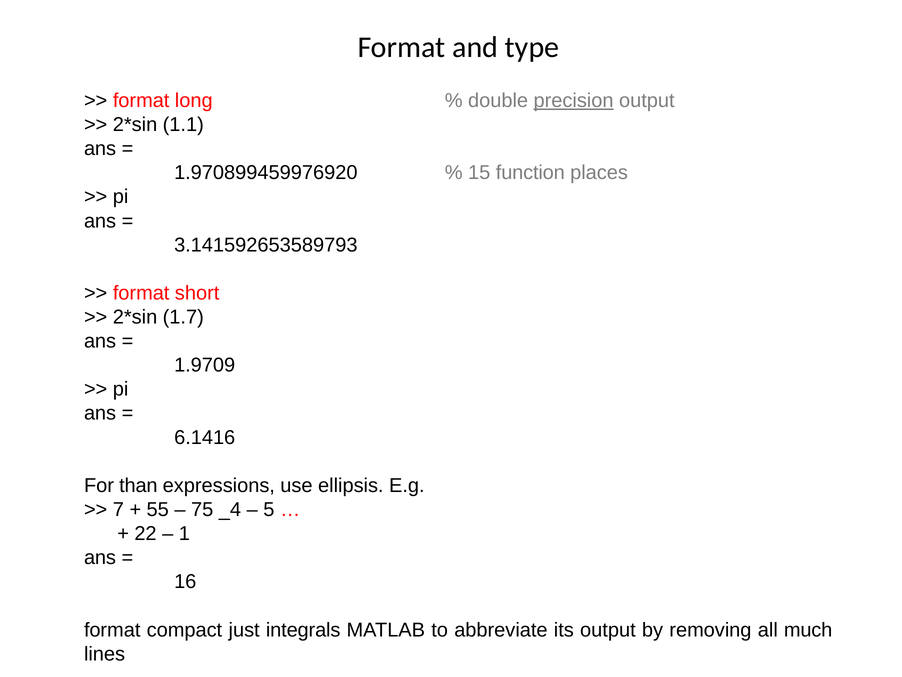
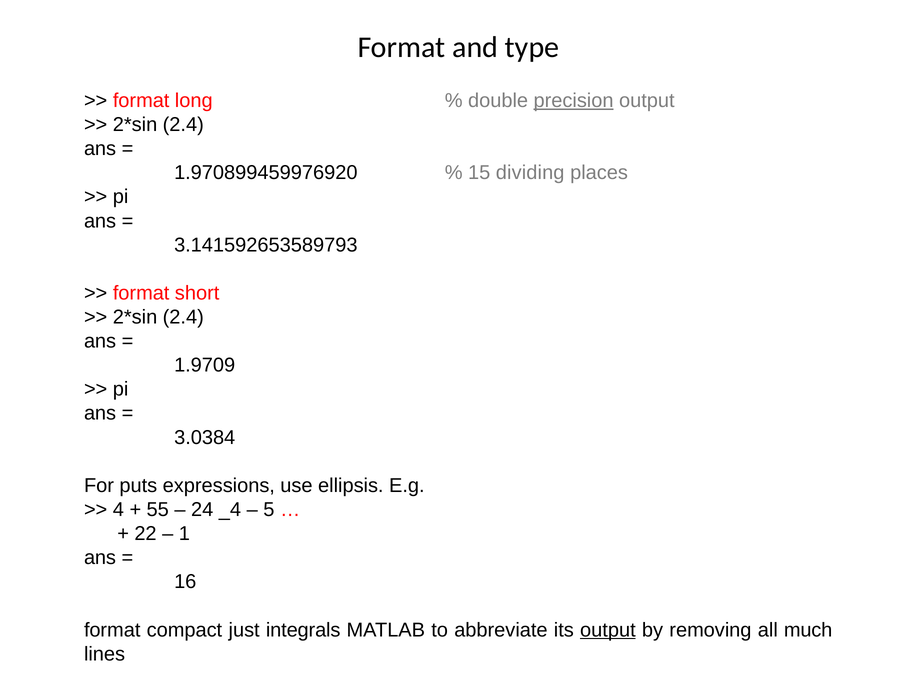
1.1 at (183, 125): 1.1 -> 2.4
function: function -> dividing
1.7 at (183, 317): 1.7 -> 2.4
6.1416: 6.1416 -> 3.0384
than: than -> puts
7: 7 -> 4
75: 75 -> 24
output at (608, 629) underline: none -> present
